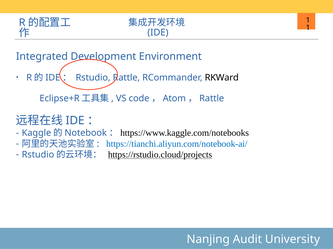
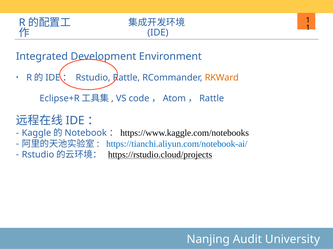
RKWard colour: black -> orange
